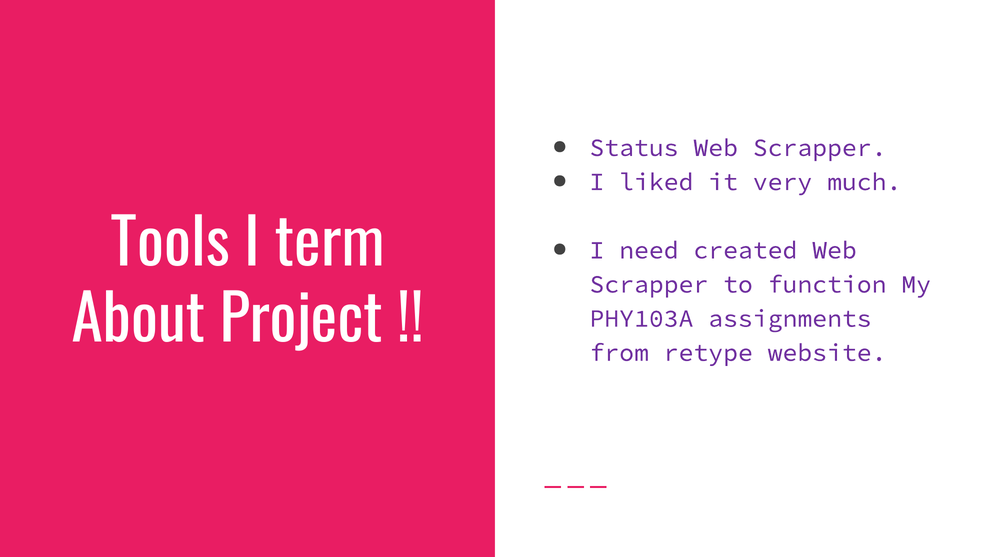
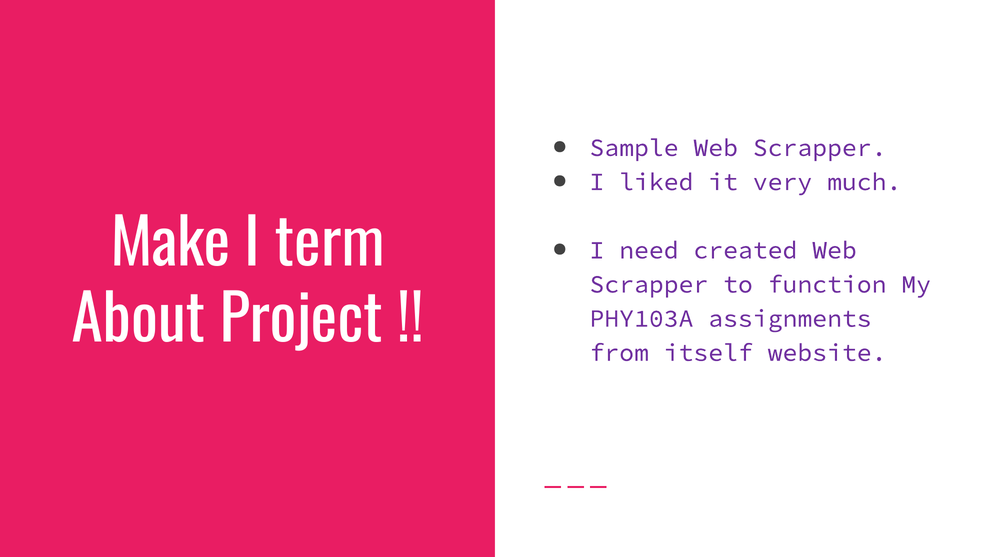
Status: Status -> Sample
Tools: Tools -> Make
retype: retype -> itself
